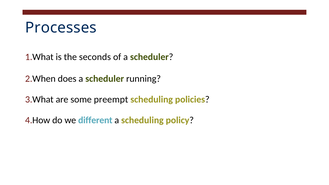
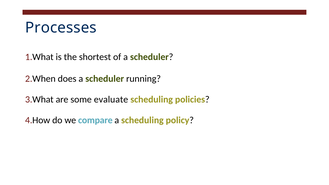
seconds: seconds -> shortest
preempt: preempt -> evaluate
different: different -> compare
